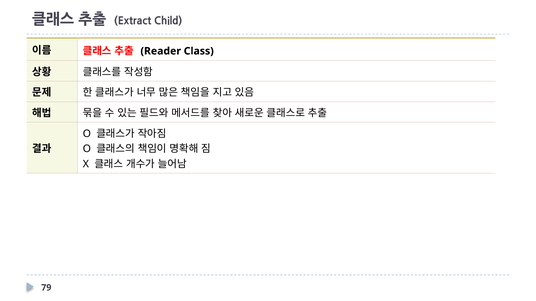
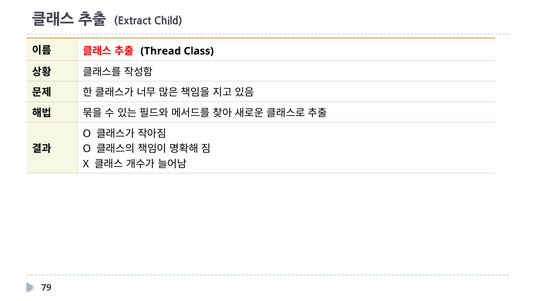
Reader: Reader -> Thread
